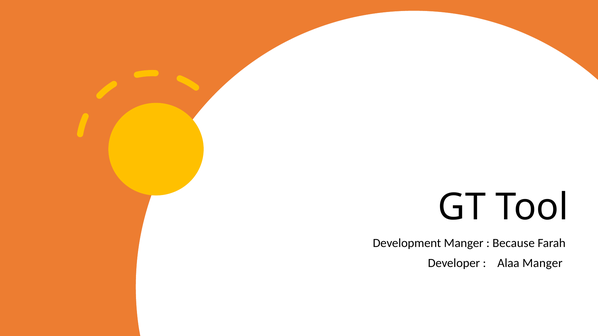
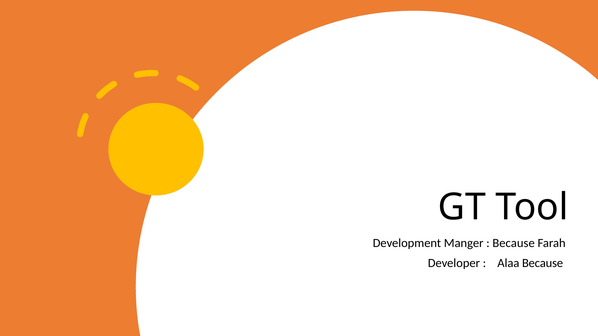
Alaa Manger: Manger -> Because
